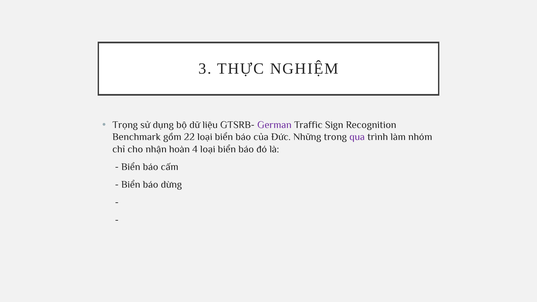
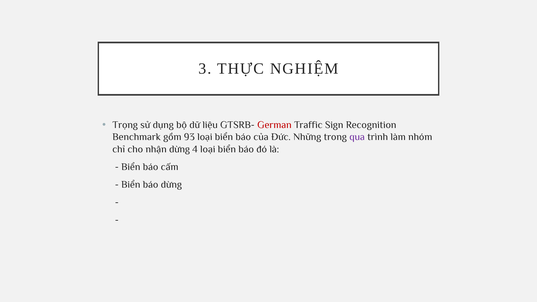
German colour: purple -> red
22: 22 -> 93
nhận hoàn: hoàn -> dừng
